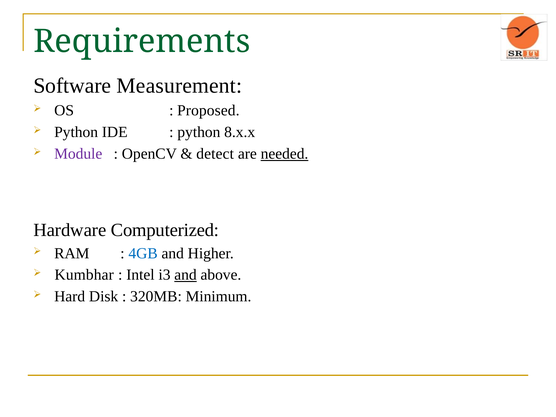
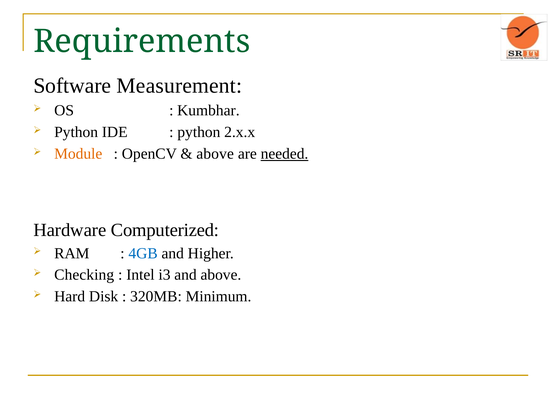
Proposed: Proposed -> Kumbhar
8.x.x: 8.x.x -> 2.x.x
Module colour: purple -> orange
detect at (215, 154): detect -> above
Kumbhar: Kumbhar -> Checking
and at (185, 275) underline: present -> none
